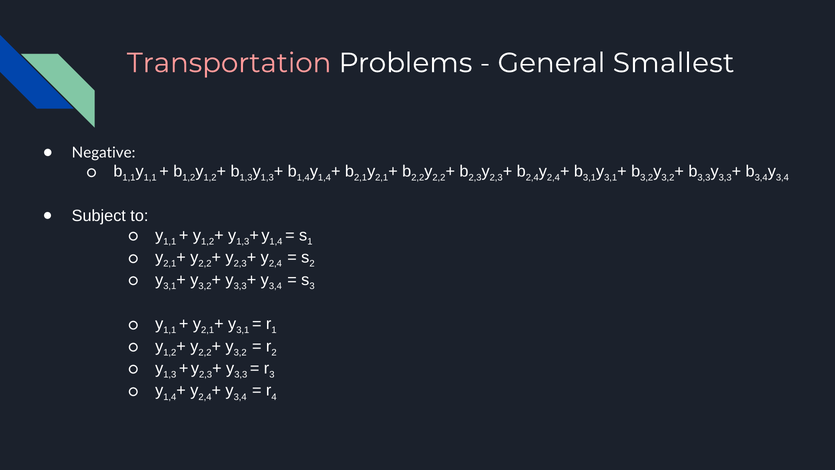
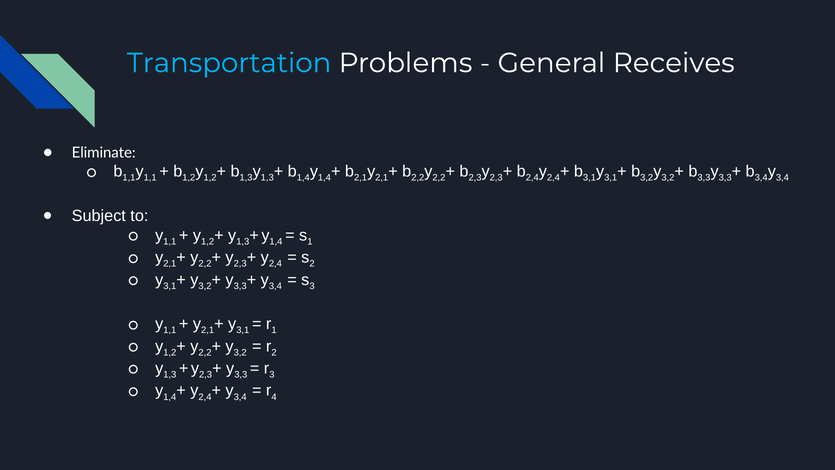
Transportation colour: pink -> light blue
Smallest: Smallest -> Receives
Negative: Negative -> Eliminate
